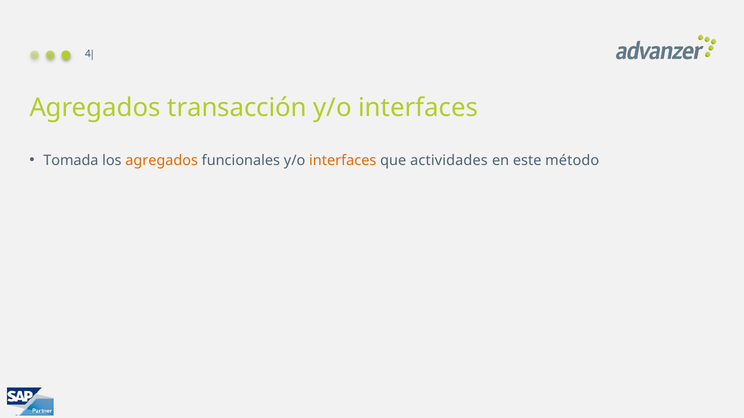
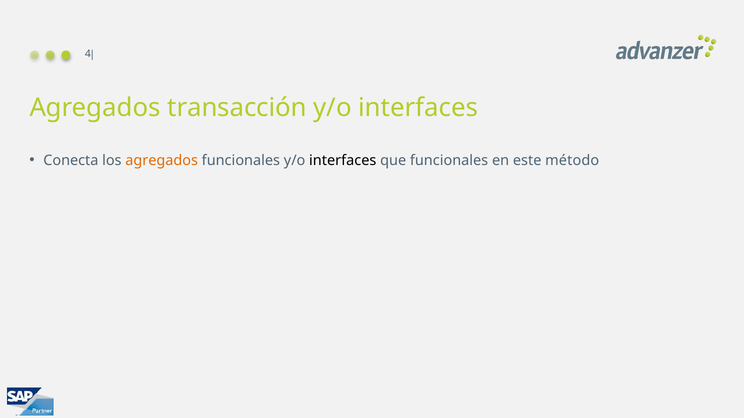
Tomada: Tomada -> Conecta
interfaces at (343, 160) colour: orange -> black
que actividades: actividades -> funcionales
